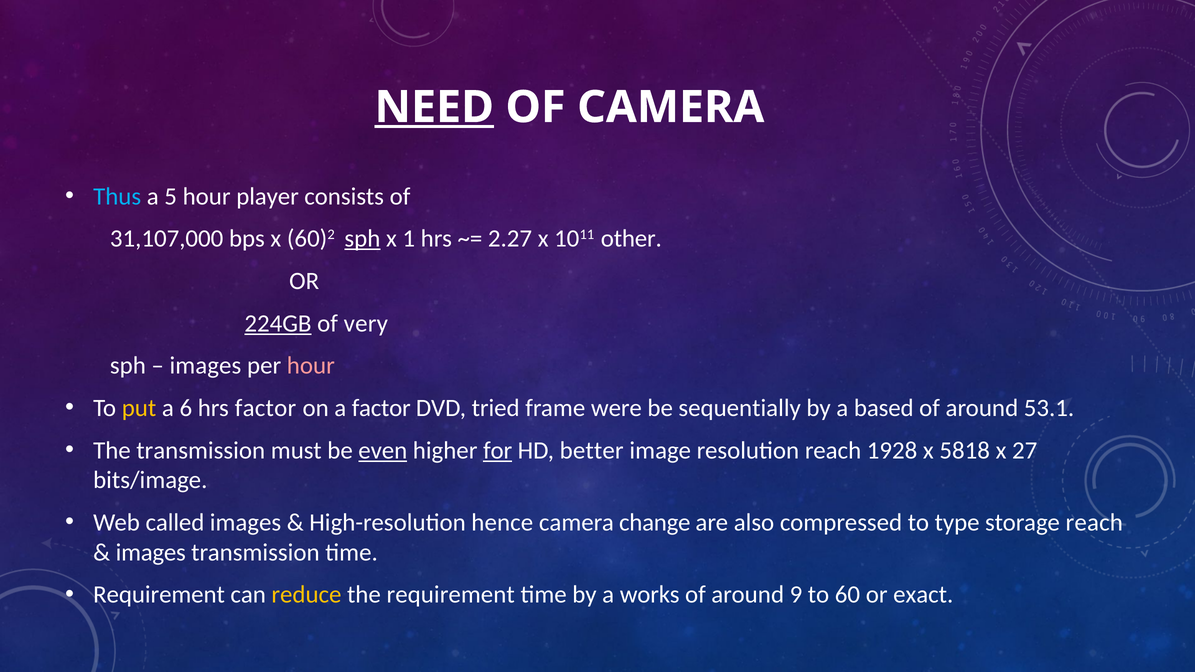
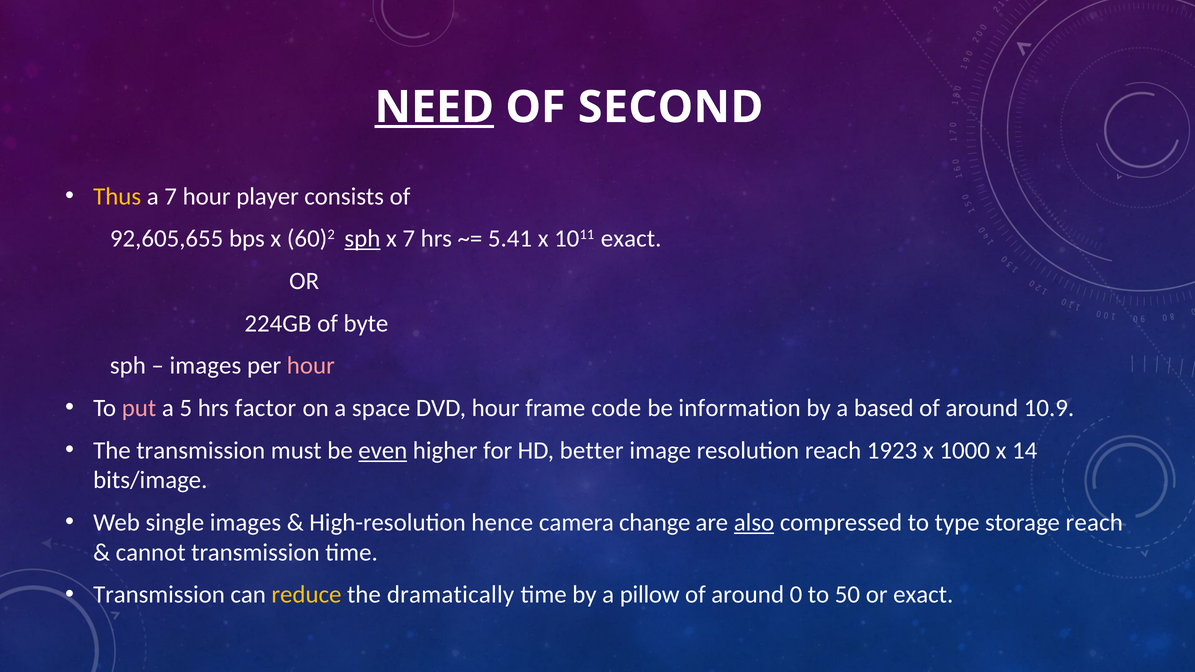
OF CAMERA: CAMERA -> SECOND
Thus colour: light blue -> yellow
a 5: 5 -> 7
31,107,000: 31,107,000 -> 92,605,655
x 1: 1 -> 7
2.27: 2.27 -> 5.41
1011 other: other -> exact
224GB underline: present -> none
very: very -> byte
put colour: yellow -> pink
6: 6 -> 5
a factor: factor -> space
DVD tried: tried -> hour
were: were -> code
sequentially: sequentially -> information
53.1: 53.1 -> 10.9
for underline: present -> none
1928: 1928 -> 1923
5818: 5818 -> 1000
27: 27 -> 14
called: called -> single
also underline: none -> present
images at (151, 553): images -> cannot
Requirement at (159, 595): Requirement -> Transmission
the requirement: requirement -> dramatically
works: works -> pillow
9: 9 -> 0
60: 60 -> 50
